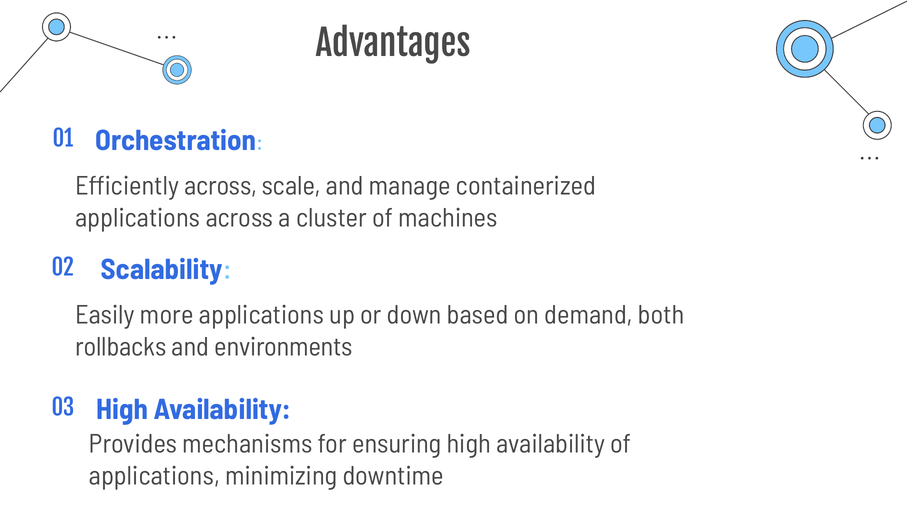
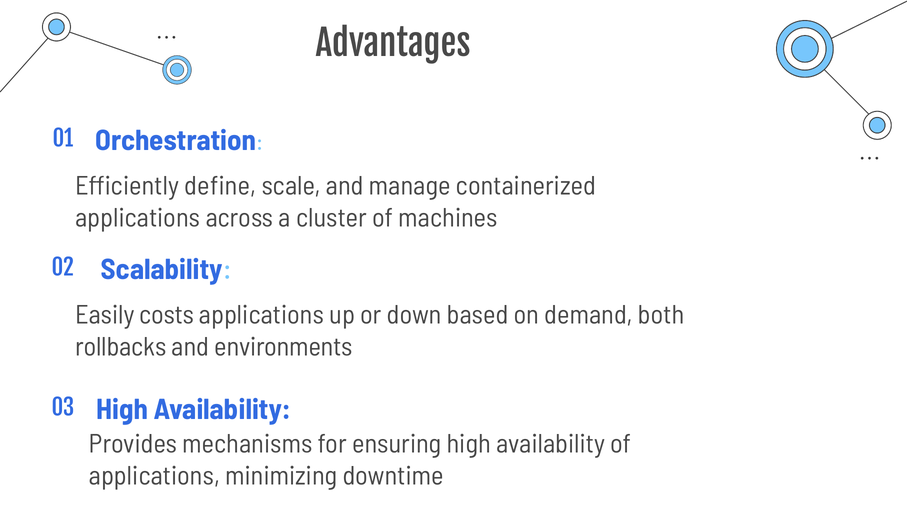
Efficiently across: across -> define
more: more -> costs
